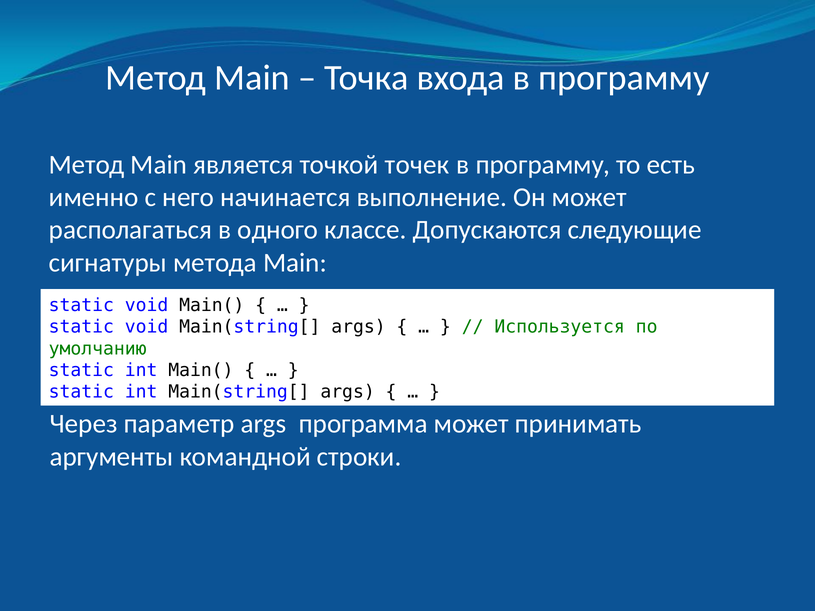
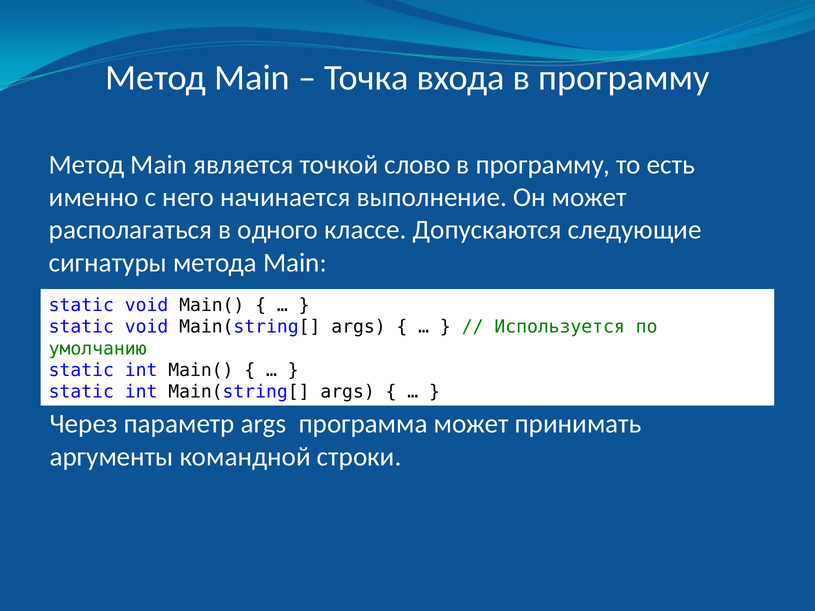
точек: точек -> слово
